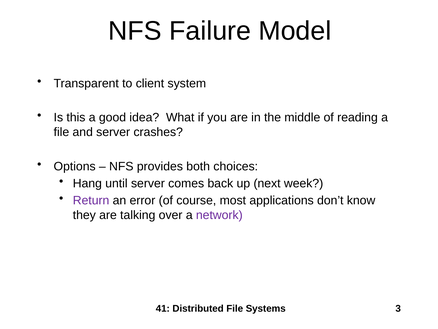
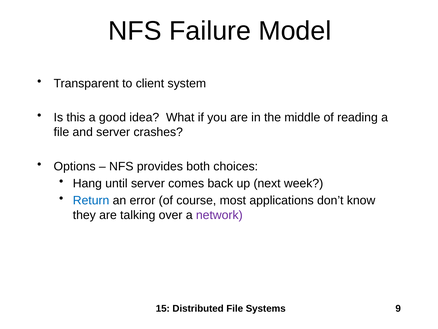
Return colour: purple -> blue
41: 41 -> 15
3: 3 -> 9
